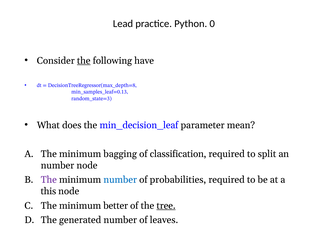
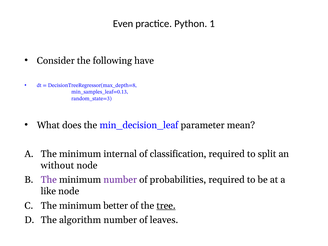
Lead: Lead -> Even
0: 0 -> 1
the at (84, 61) underline: present -> none
bagging: bagging -> internal
number at (57, 165): number -> without
number at (120, 180) colour: blue -> purple
this: this -> like
generated: generated -> algorithm
